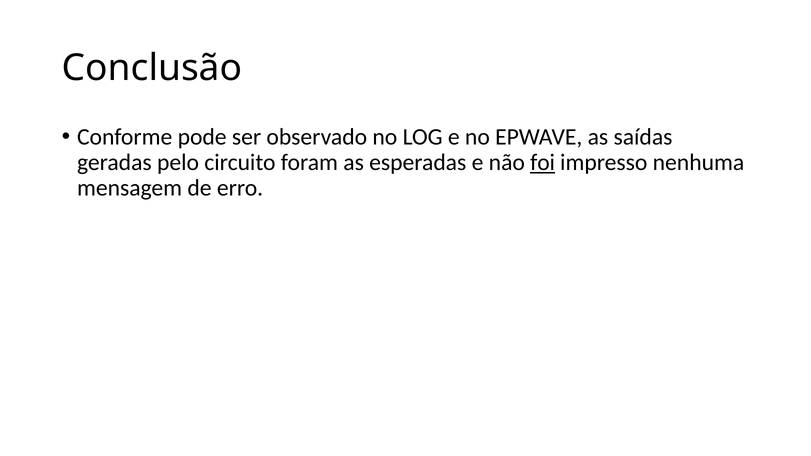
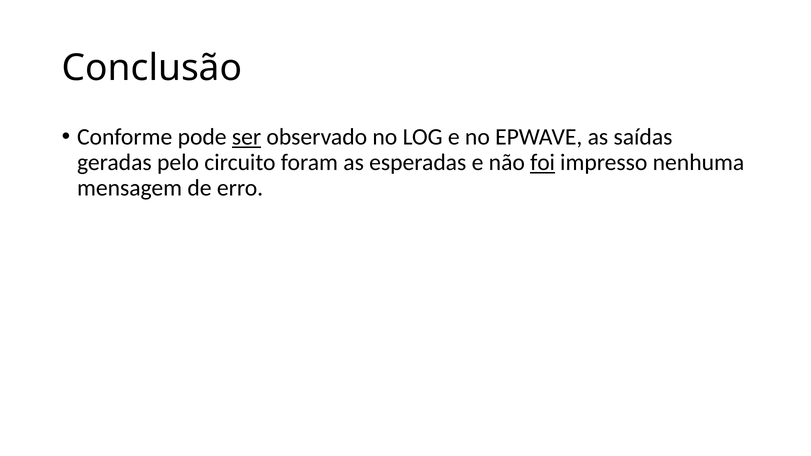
ser underline: none -> present
